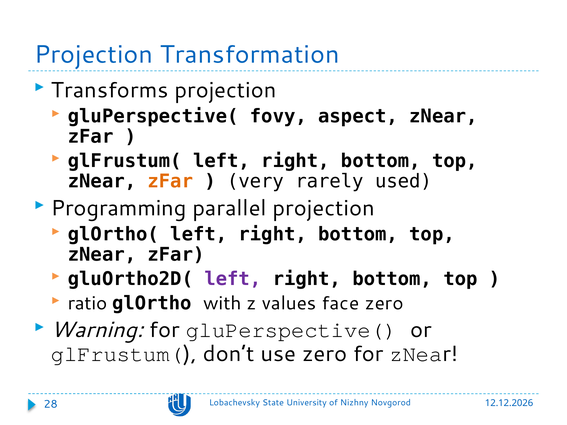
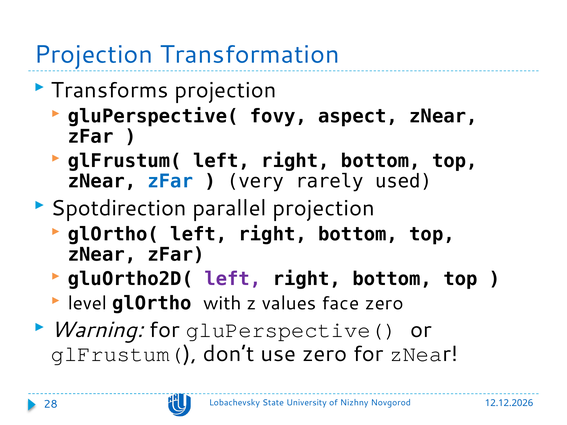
zFar at (170, 181) colour: orange -> blue
Programming: Programming -> Spotdirection
ratio: ratio -> level
